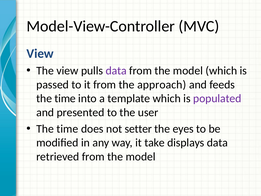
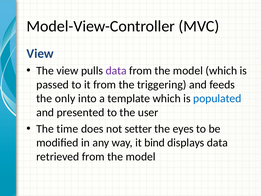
approach: approach -> triggering
time at (65, 98): time -> only
populated colour: purple -> blue
take: take -> bind
